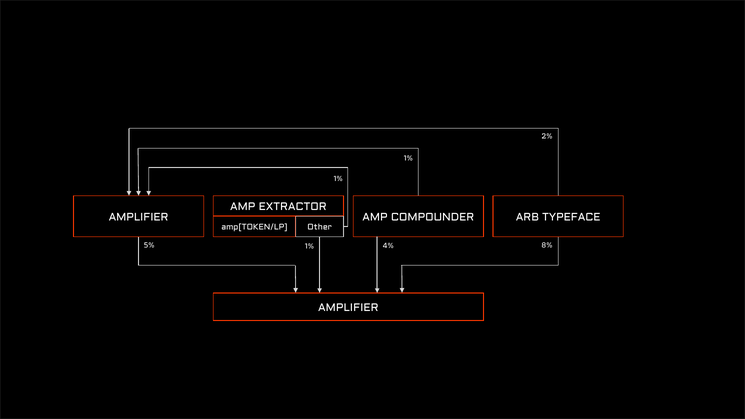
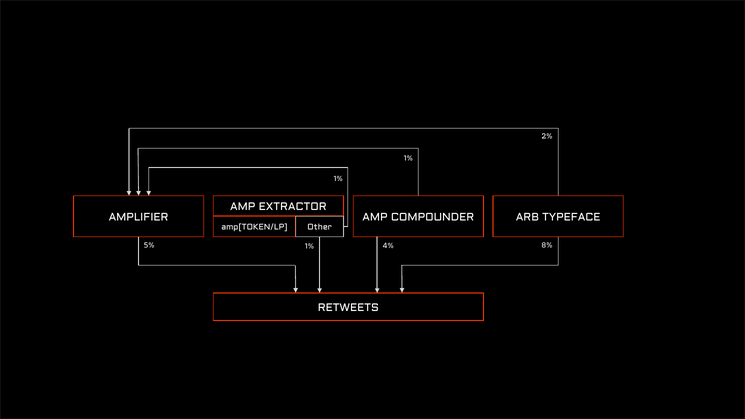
AMPLIFIER at (348, 308): AMPLIFIER -> RETWEETS
